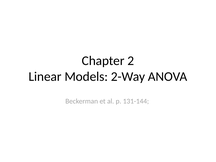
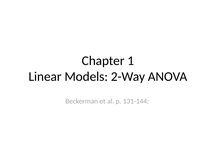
2: 2 -> 1
